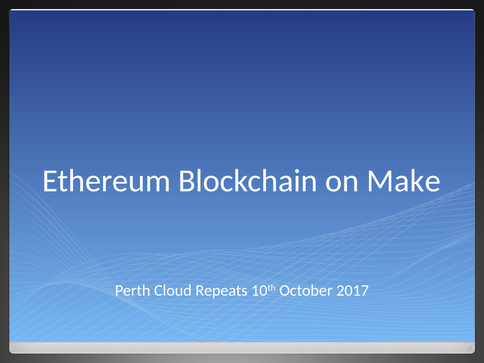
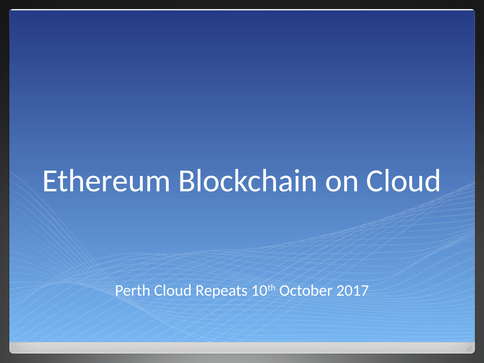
on Make: Make -> Cloud
